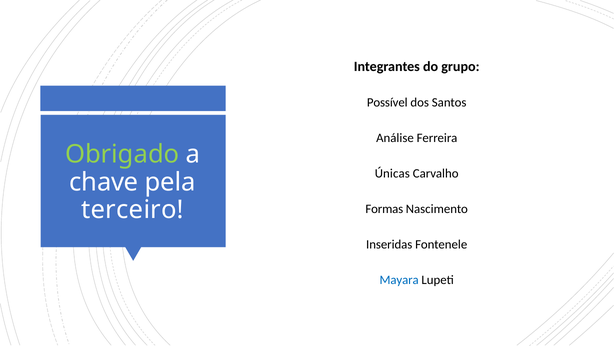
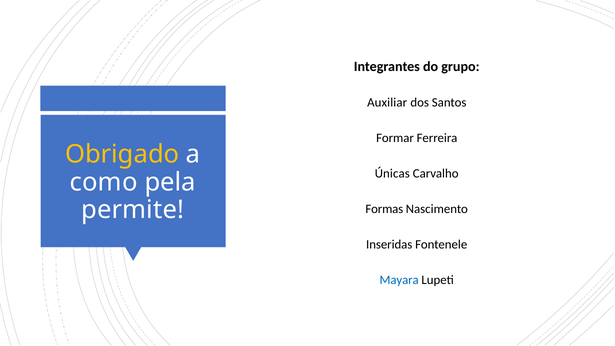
Possível: Possível -> Auxiliar
Análise: Análise -> Formar
Obrigado colour: light green -> yellow
chave: chave -> como
terceiro: terceiro -> permite
